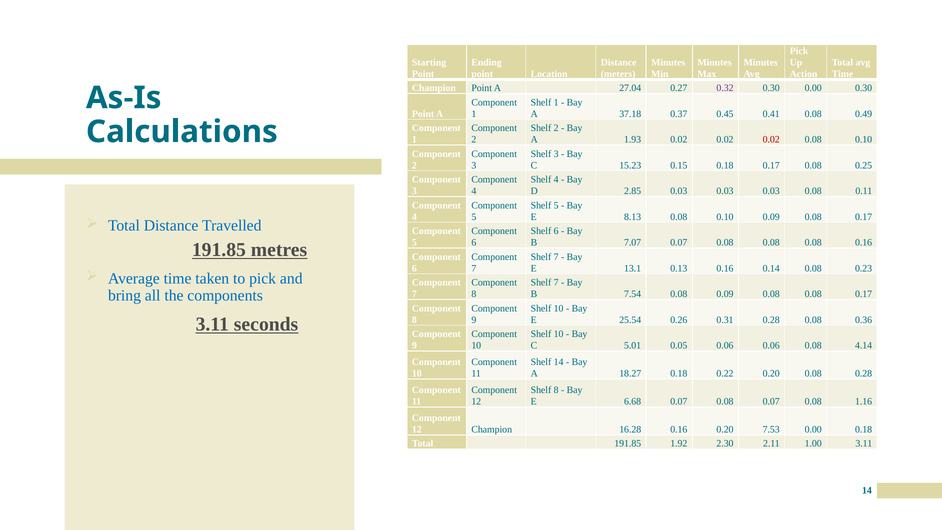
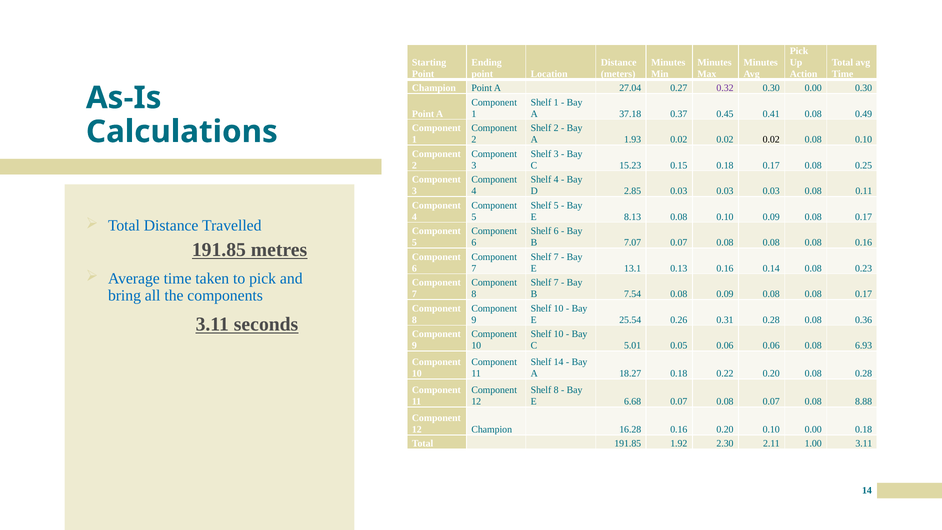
0.02 at (771, 140) colour: red -> black
4.14: 4.14 -> 6.93
1.16: 1.16 -> 8.88
0.20 7.53: 7.53 -> 0.10
